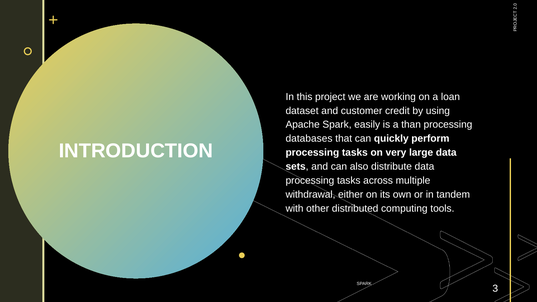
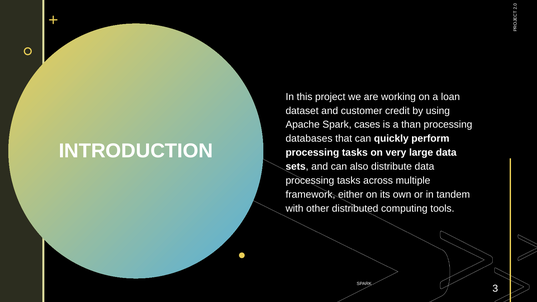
easily: easily -> cases
withdrawal: withdrawal -> framework
